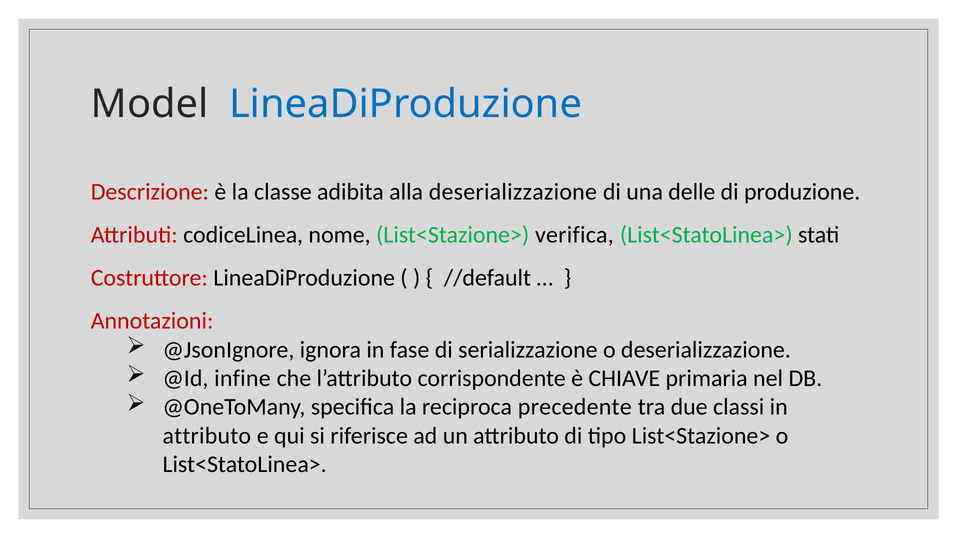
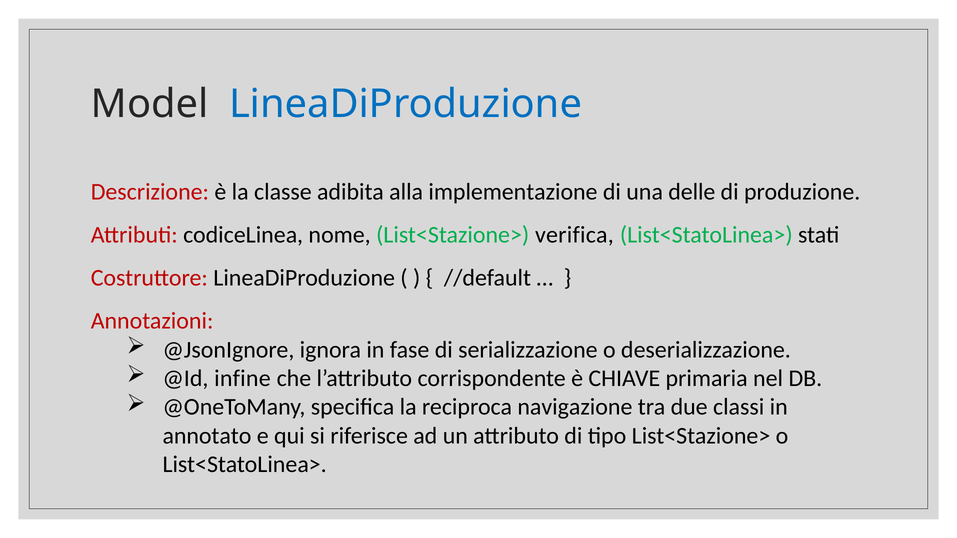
alla deserializzazione: deserializzazione -> implementazione
precedente: precedente -> navigazione
attributo at (207, 436): attributo -> annotato
